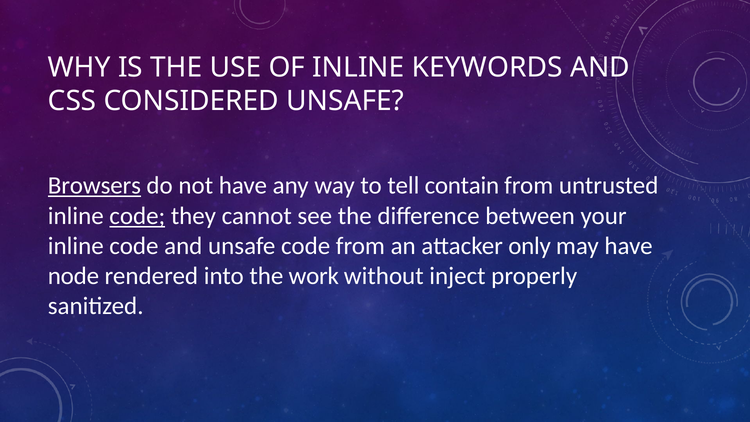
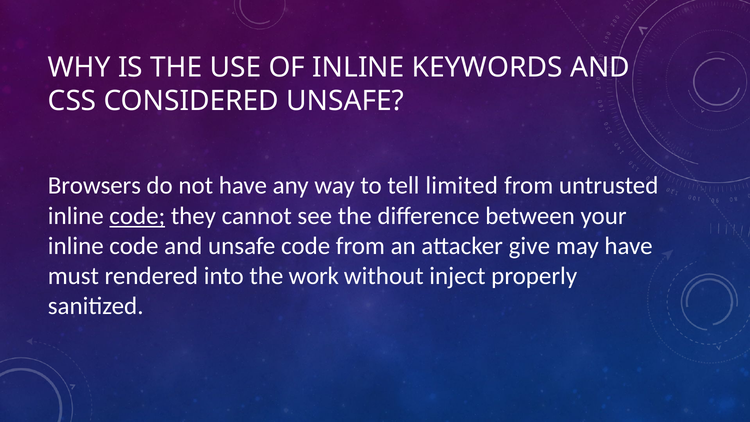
Browsers underline: present -> none
contain: contain -> limited
only: only -> give
node: node -> must
